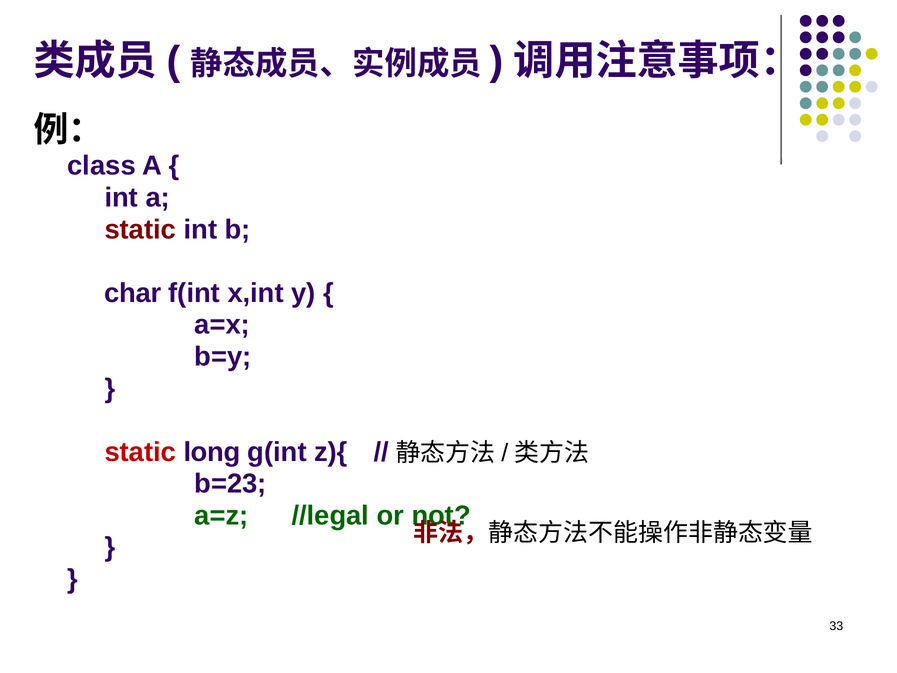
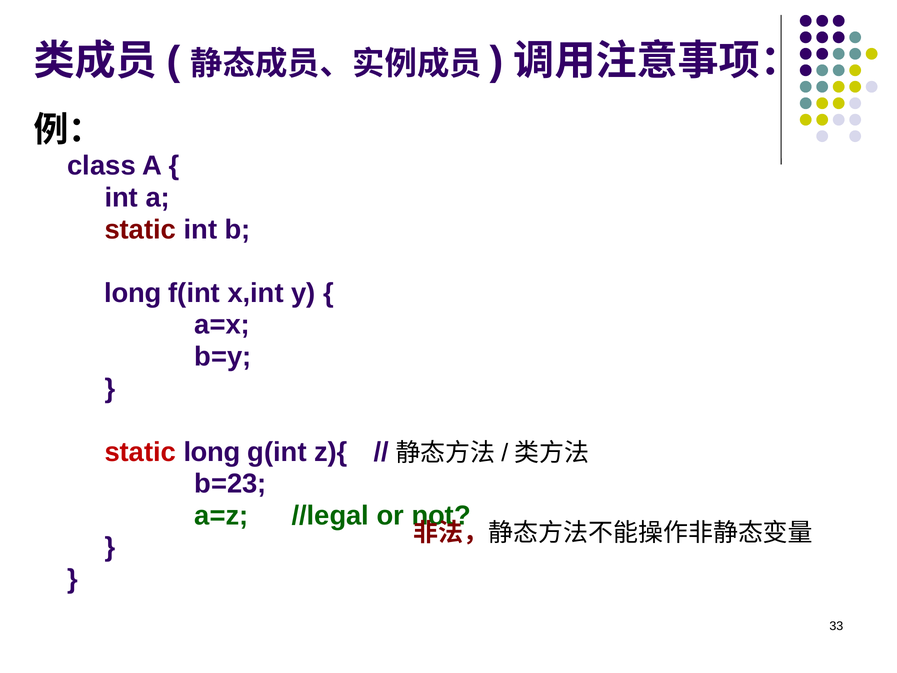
char at (133, 293): char -> long
